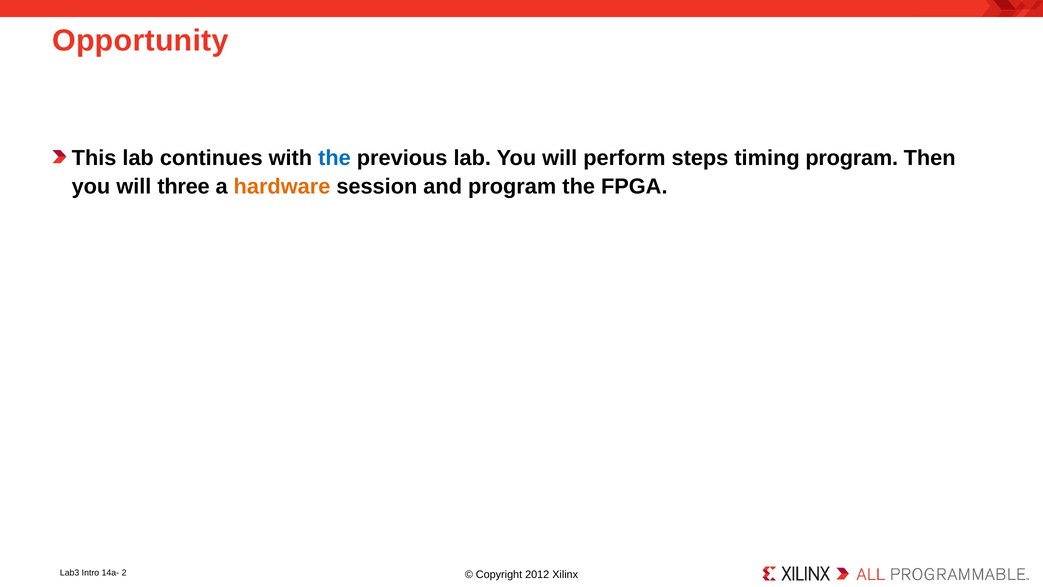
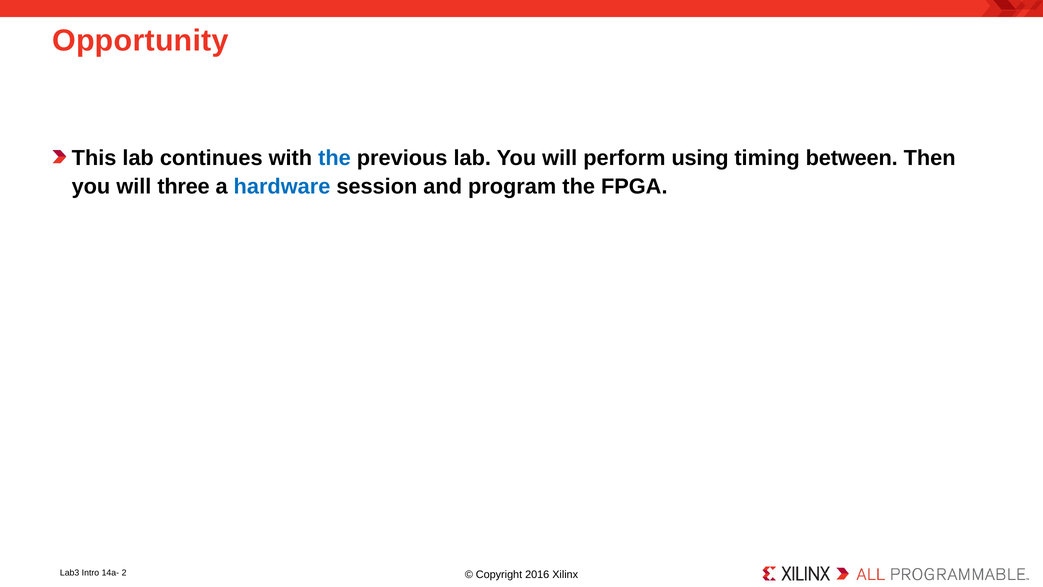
steps: steps -> using
timing program: program -> between
hardware colour: orange -> blue
2012: 2012 -> 2016
